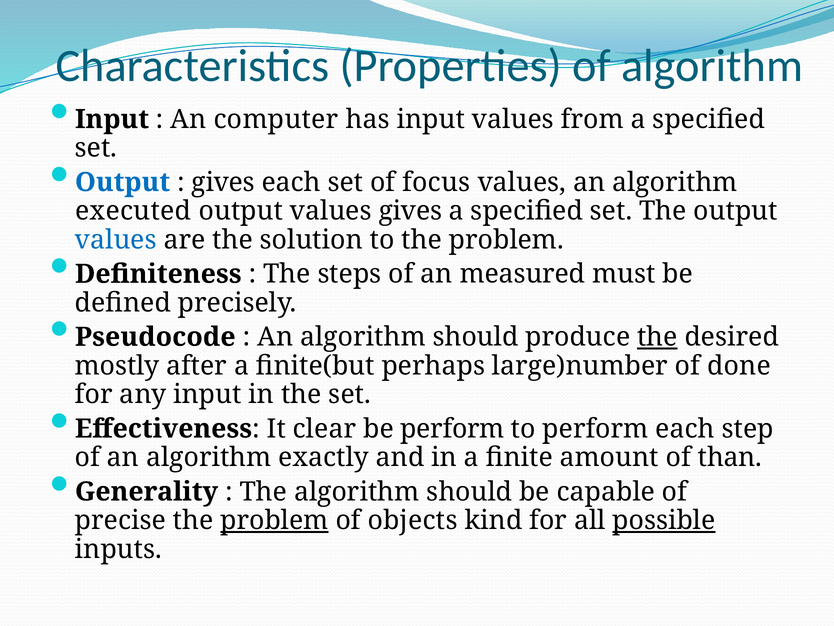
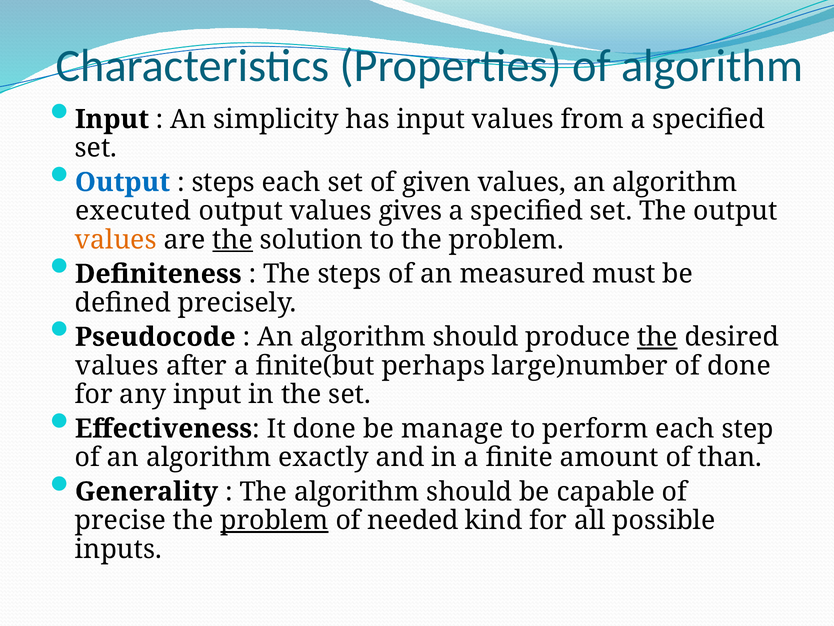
computer: computer -> simplicity
gives at (223, 182): gives -> steps
focus: focus -> given
values at (116, 240) colour: blue -> orange
the at (233, 240) underline: none -> present
mostly at (117, 365): mostly -> values
It clear: clear -> done
be perform: perform -> manage
objects: objects -> needed
possible underline: present -> none
